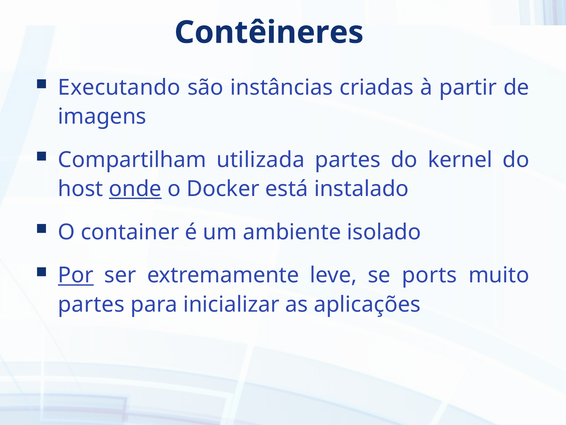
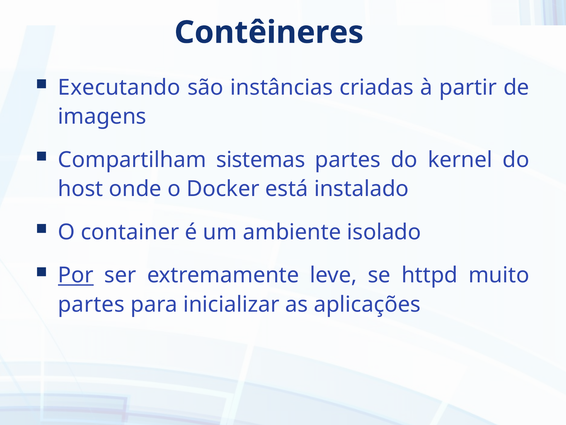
utilizada: utilizada -> sistemas
onde underline: present -> none
ports: ports -> httpd
